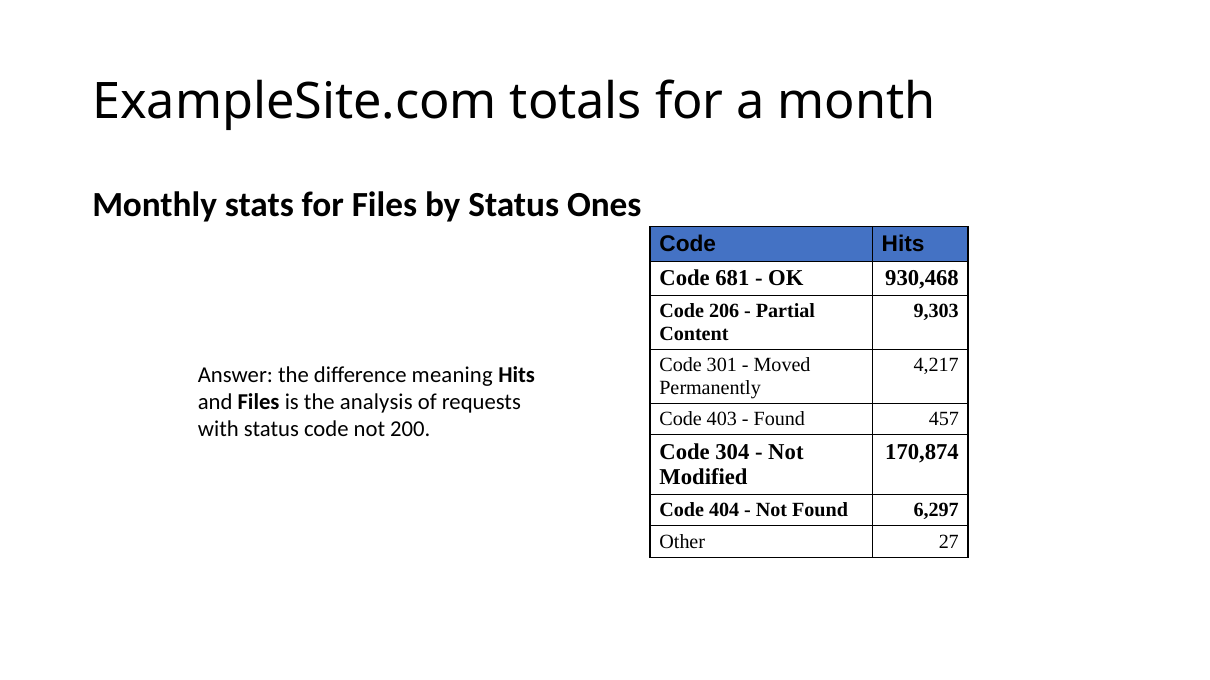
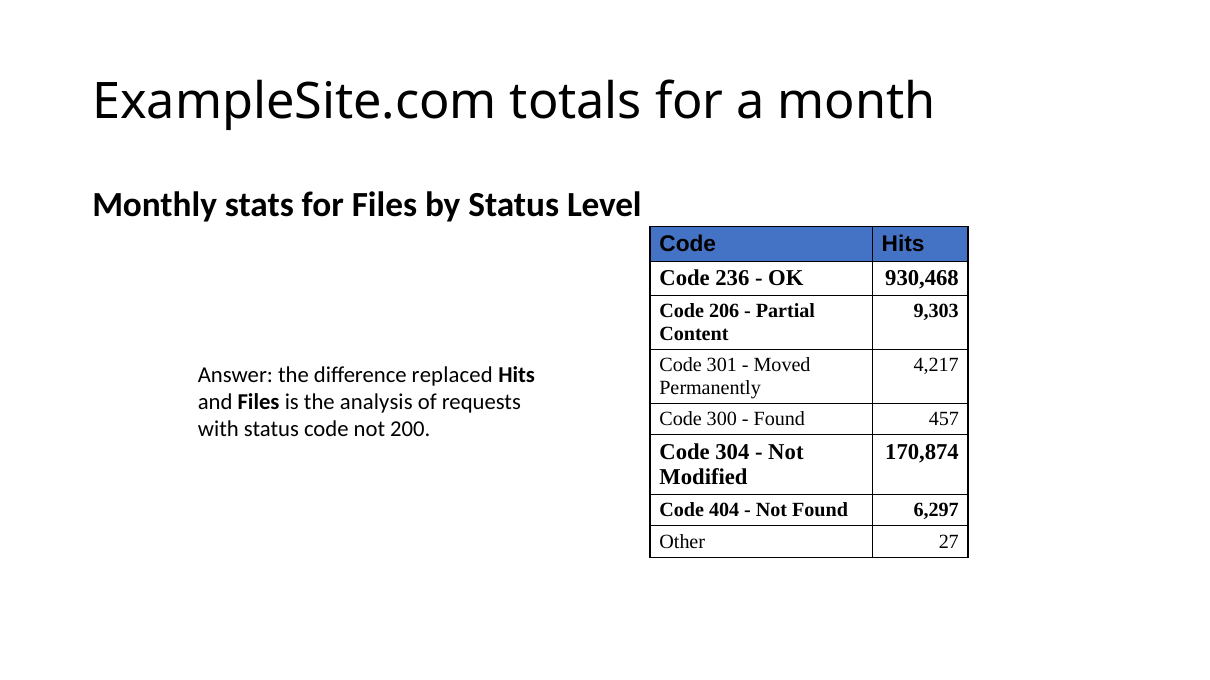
Ones: Ones -> Level
681: 681 -> 236
meaning: meaning -> replaced
403: 403 -> 300
